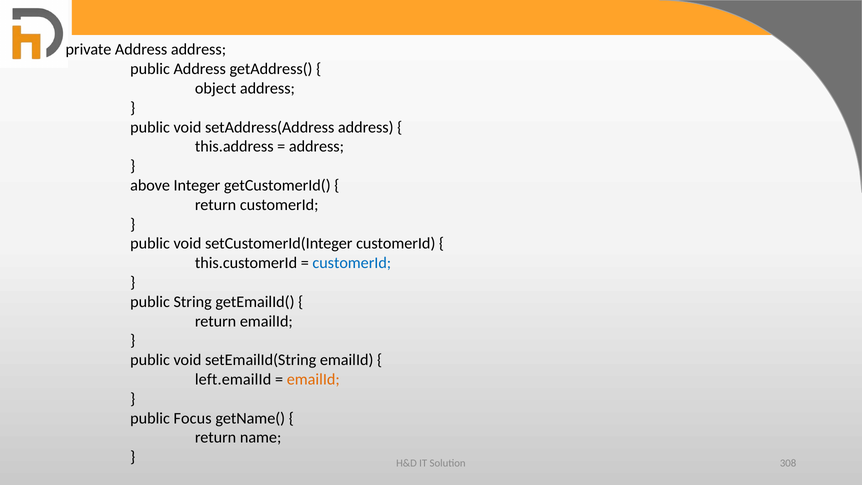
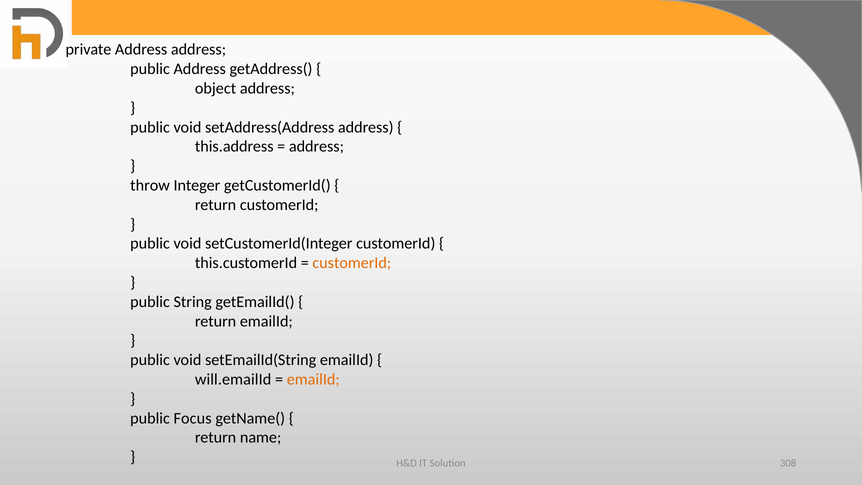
above: above -> throw
customerId at (352, 263) colour: blue -> orange
left.emailId: left.emailId -> will.emailId
